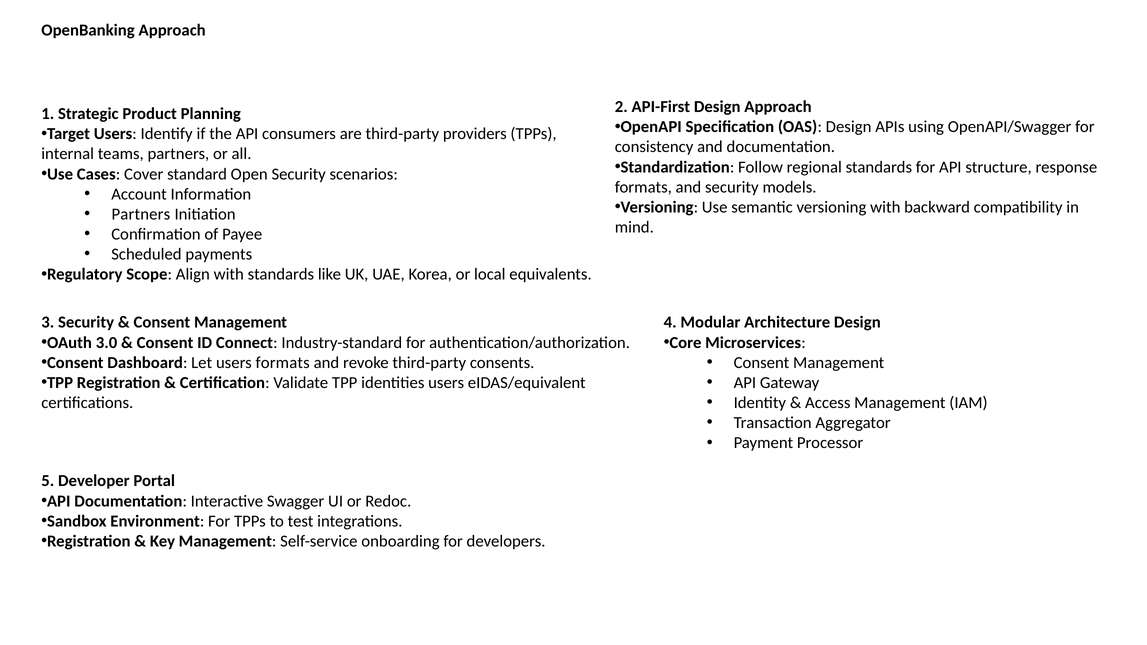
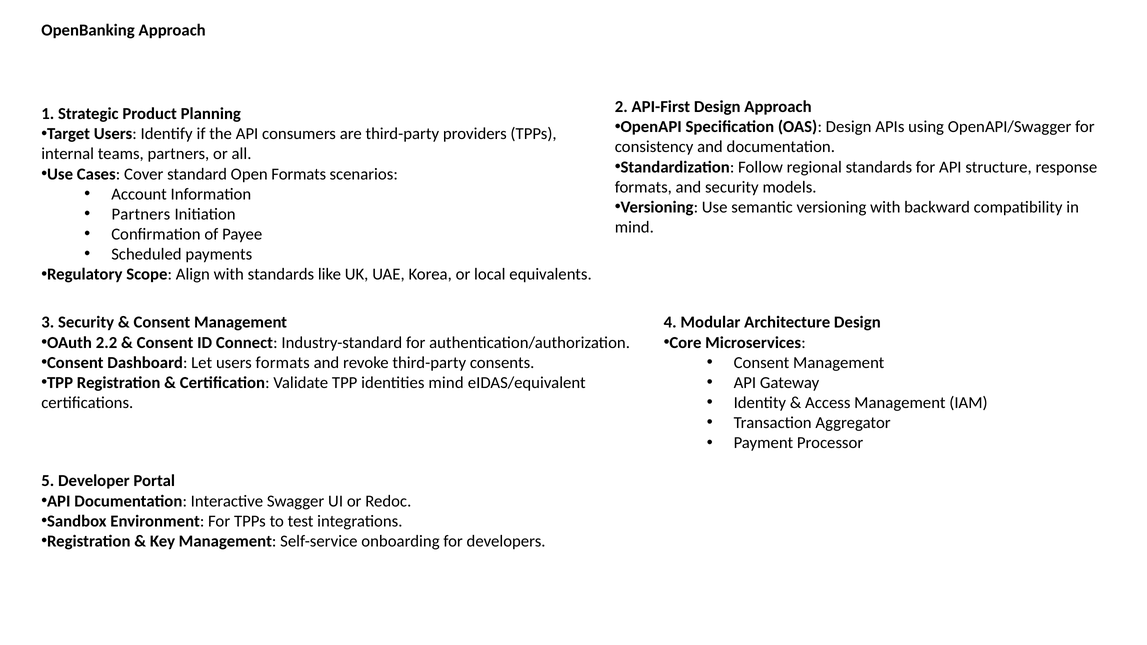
Open Security: Security -> Formats
3.0: 3.0 -> 2.2
identities users: users -> mind
